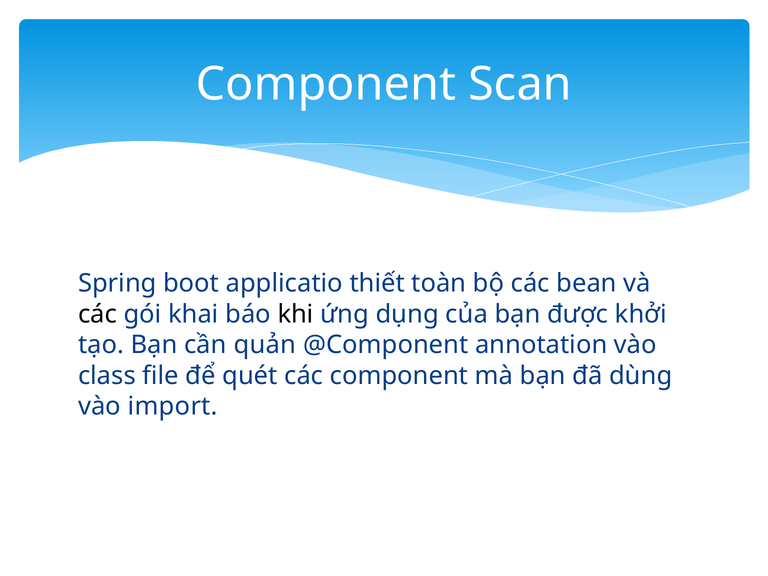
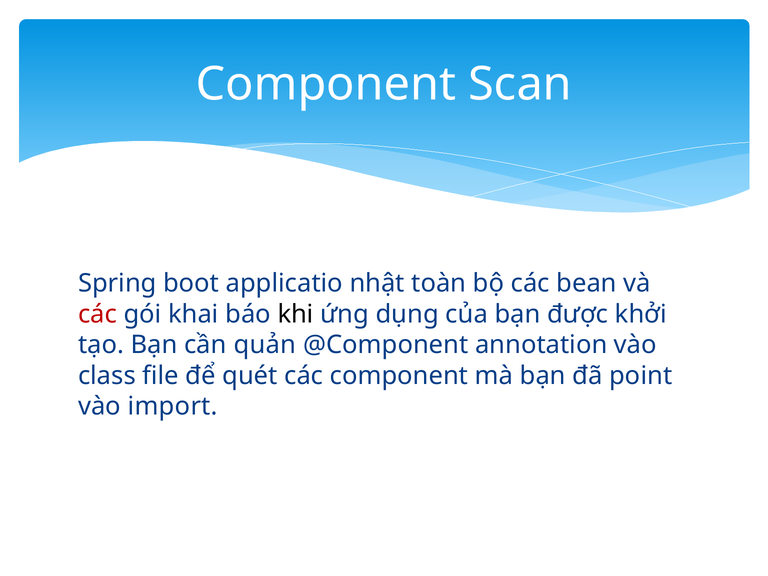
thiết: thiết -> nhật
các at (98, 314) colour: black -> red
dùng: dùng -> point
